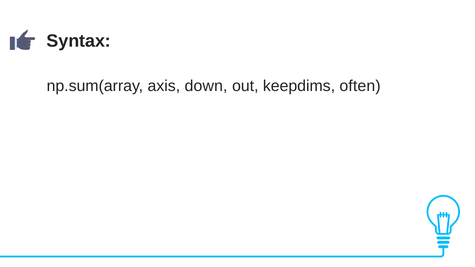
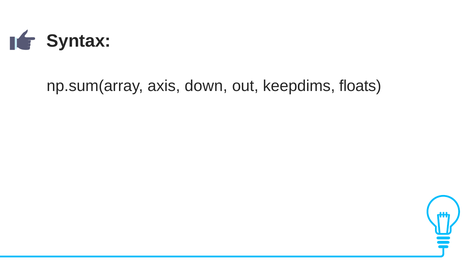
often: often -> floats
